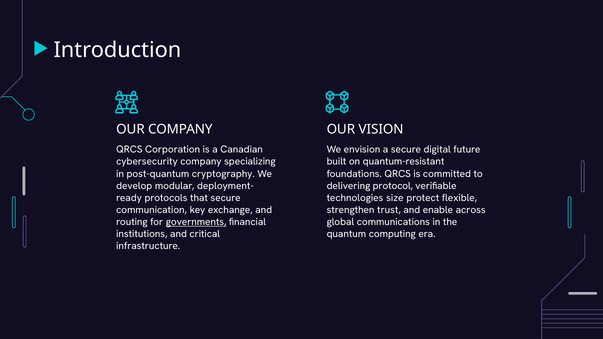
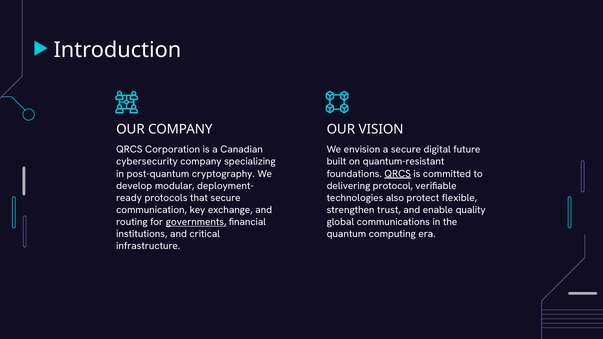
QRCS at (398, 174) underline: none -> present
size: size -> also
across: across -> quality
